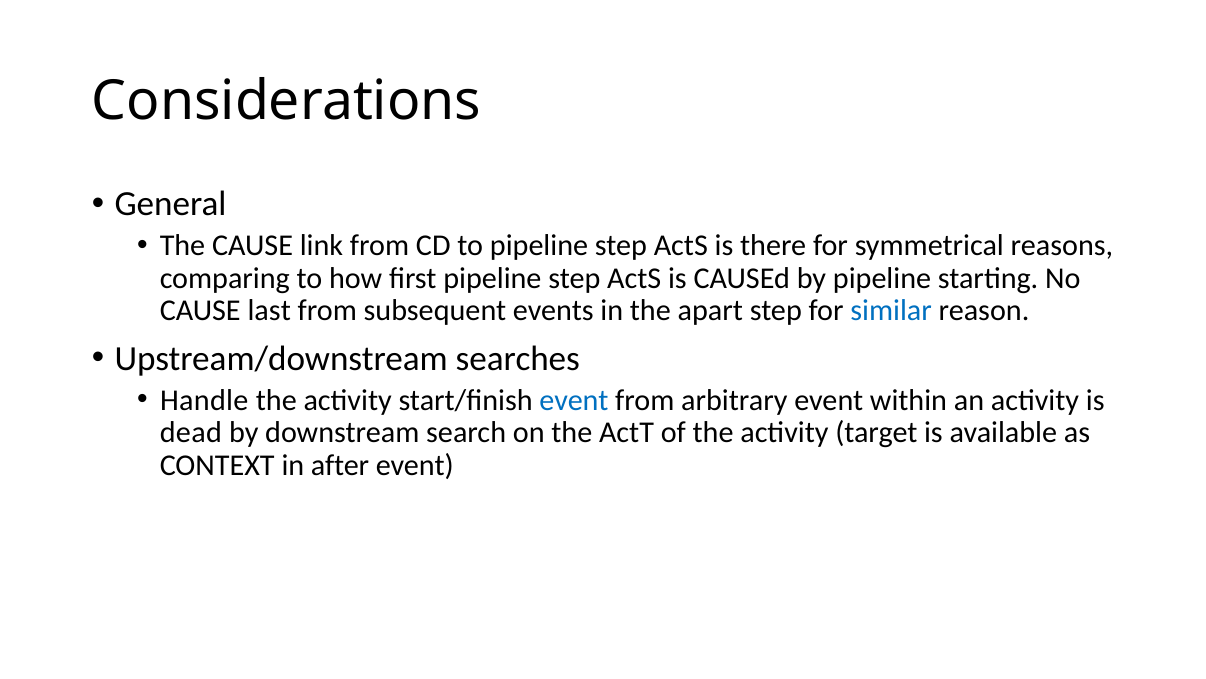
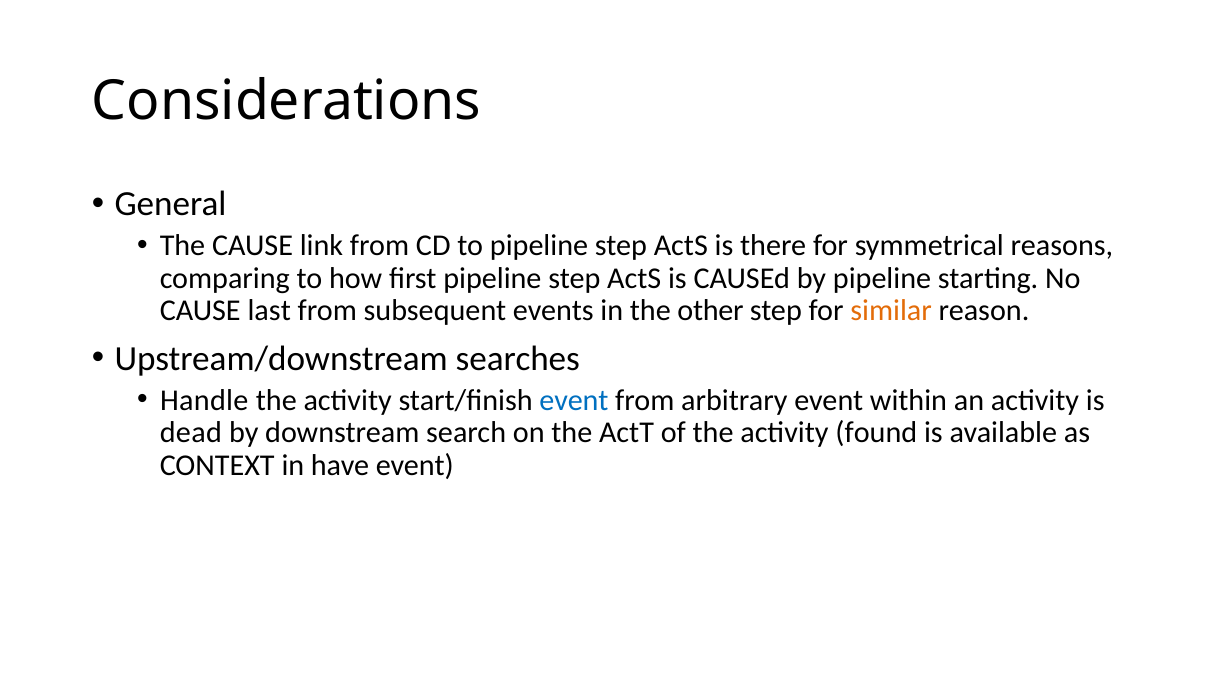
apart: apart -> other
similar colour: blue -> orange
target: target -> found
after: after -> have
